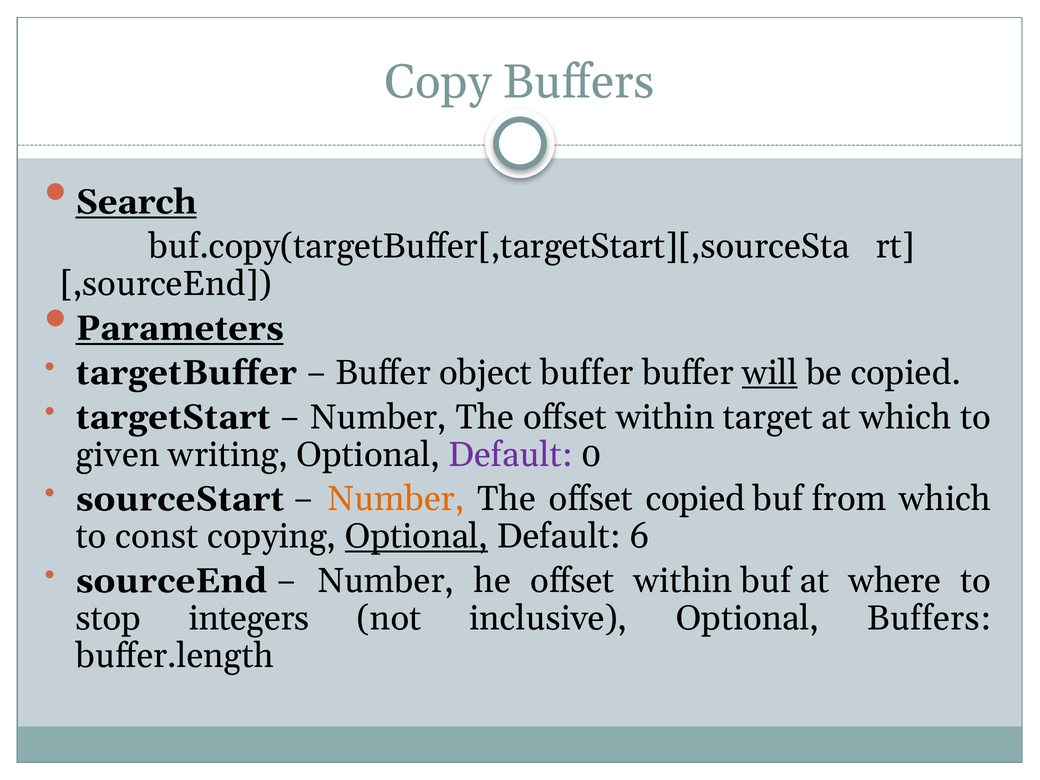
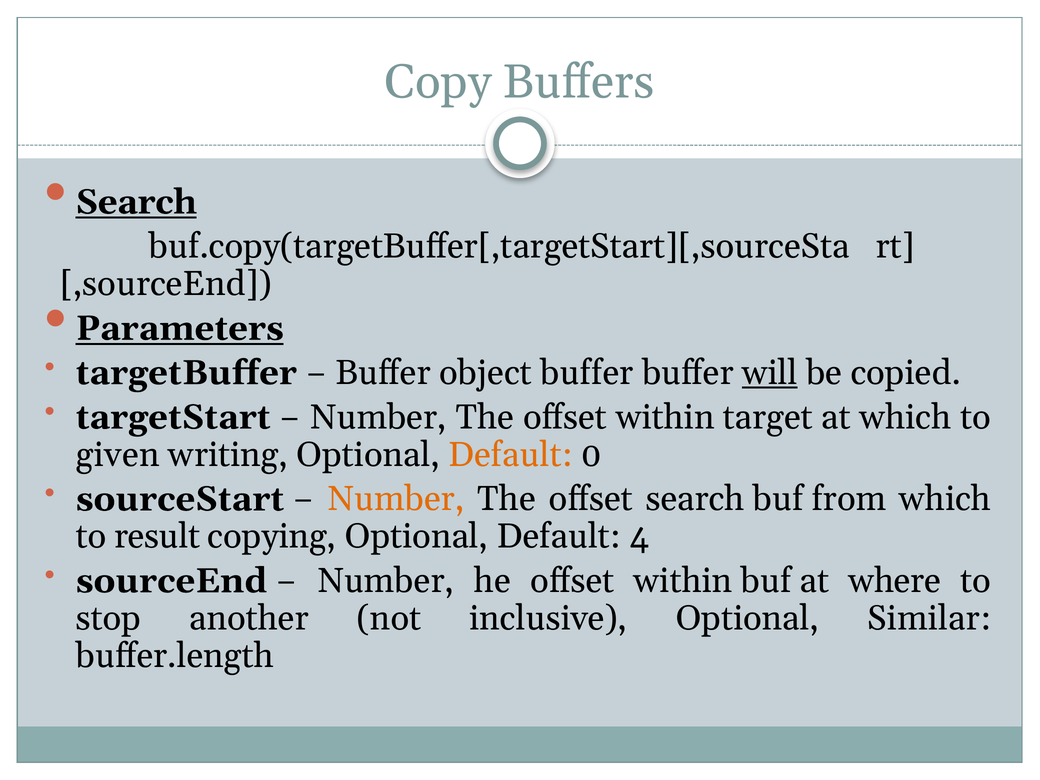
Default at (510, 455) colour: purple -> orange
offset copied: copied -> search
const: const -> result
Optional at (416, 536) underline: present -> none
6: 6 -> 4
integers: integers -> another
Optional Buffers: Buffers -> Similar
